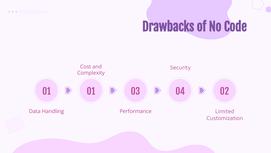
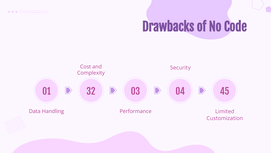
01 01: 01 -> 32
02: 02 -> 45
